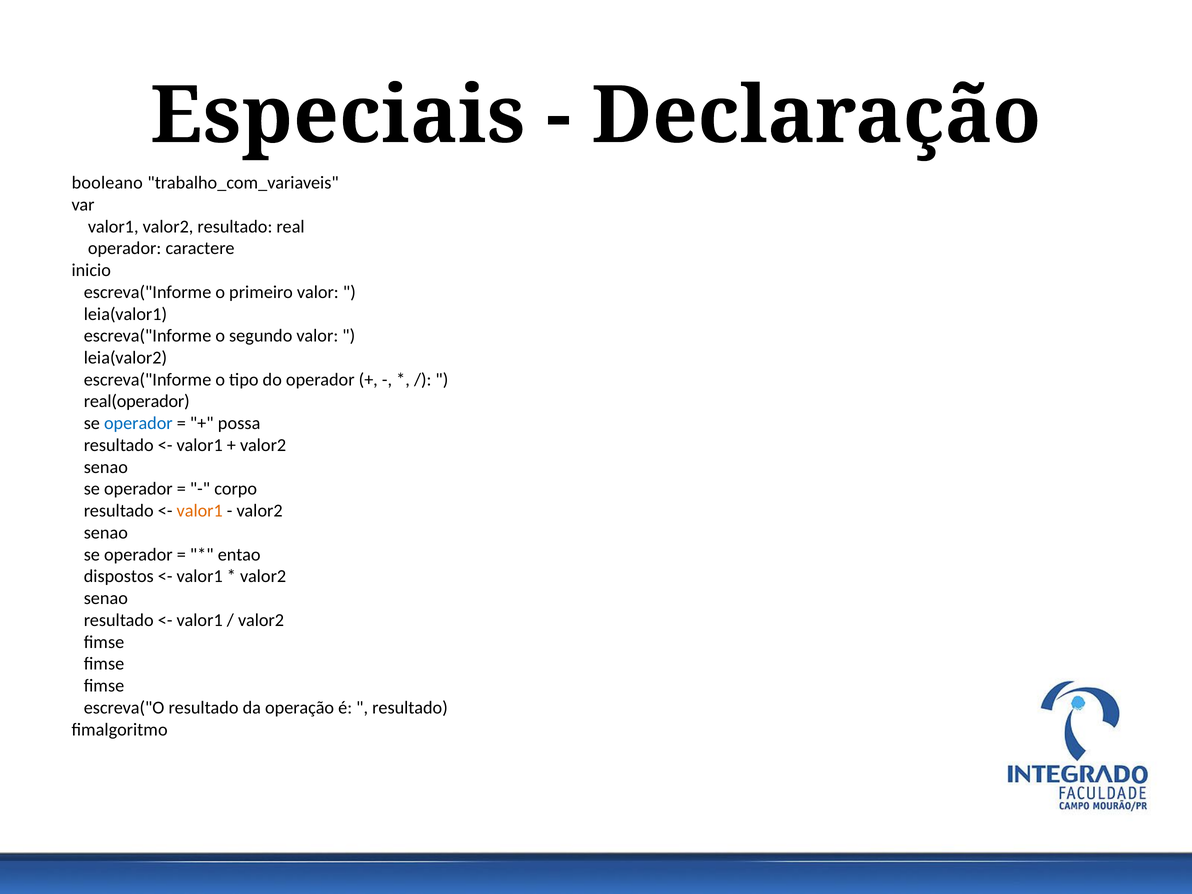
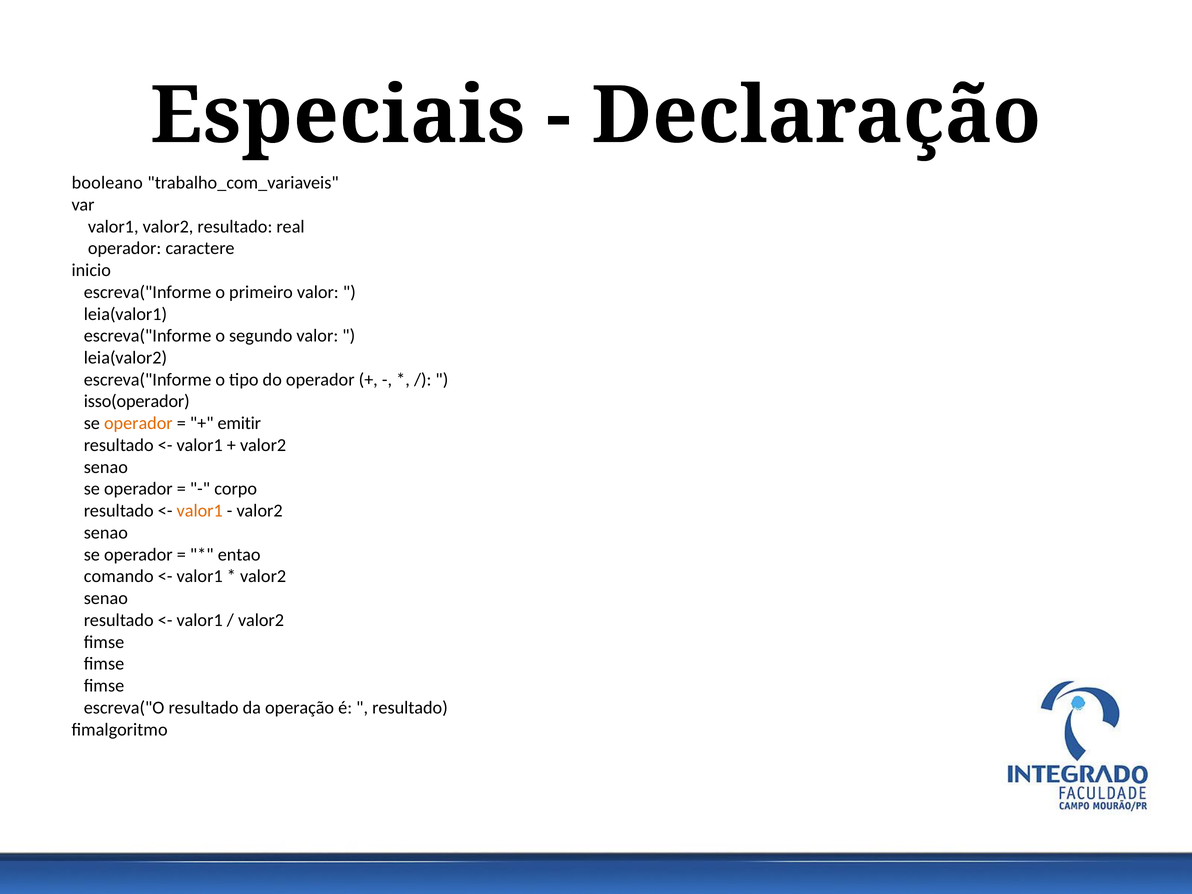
real(operador: real(operador -> isso(operador
operador at (138, 423) colour: blue -> orange
possa: possa -> emitir
dispostos: dispostos -> comando
